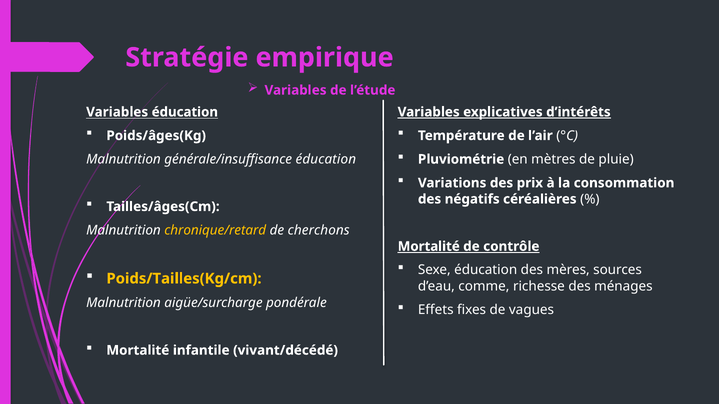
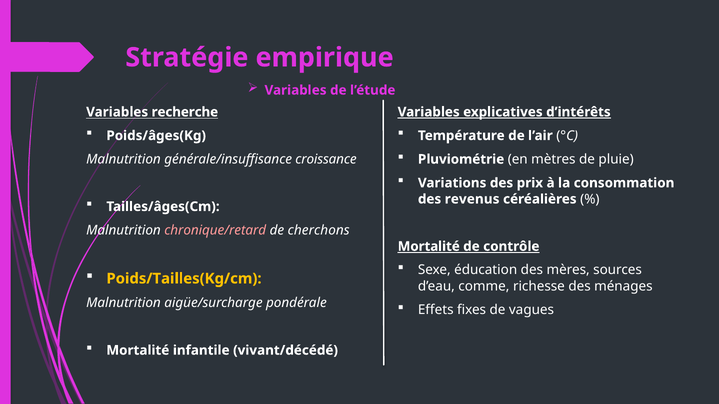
Variables éducation: éducation -> recherche
générale/insuffisance éducation: éducation -> croissance
négatifs: négatifs -> revenus
chronique/retard colour: yellow -> pink
